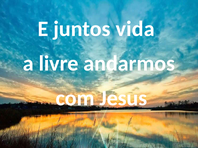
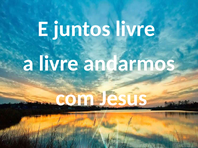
juntos vida: vida -> livre
